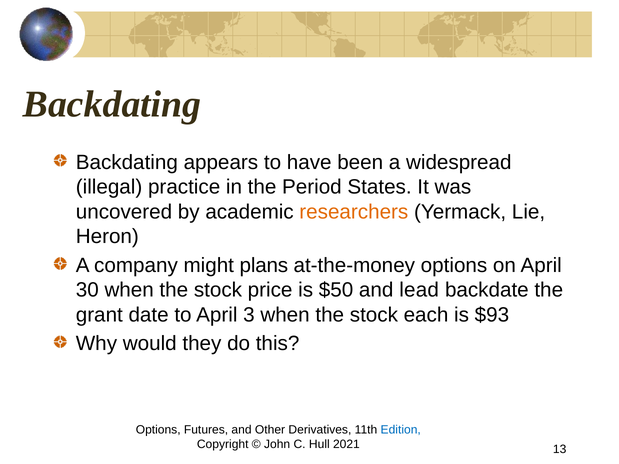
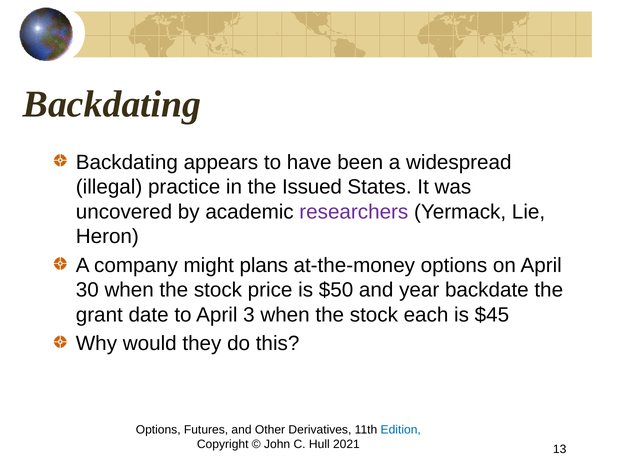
Period: Period -> Issued
researchers colour: orange -> purple
lead: lead -> year
$93: $93 -> $45
